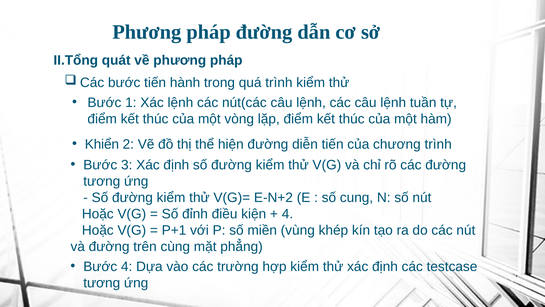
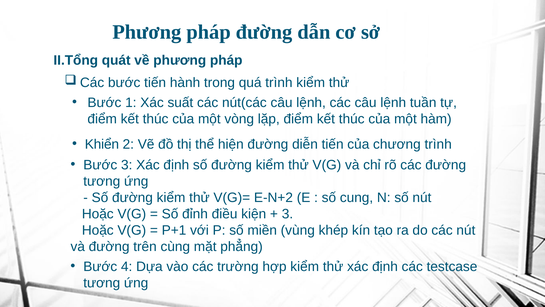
Xác lệnh: lệnh -> suất
4 at (287, 214): 4 -> 3
